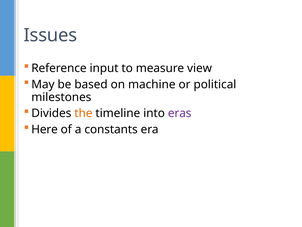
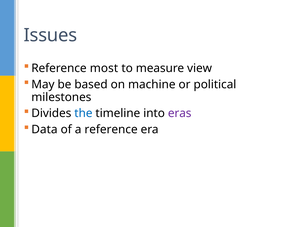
input: input -> most
the colour: orange -> blue
Here: Here -> Data
a constants: constants -> reference
